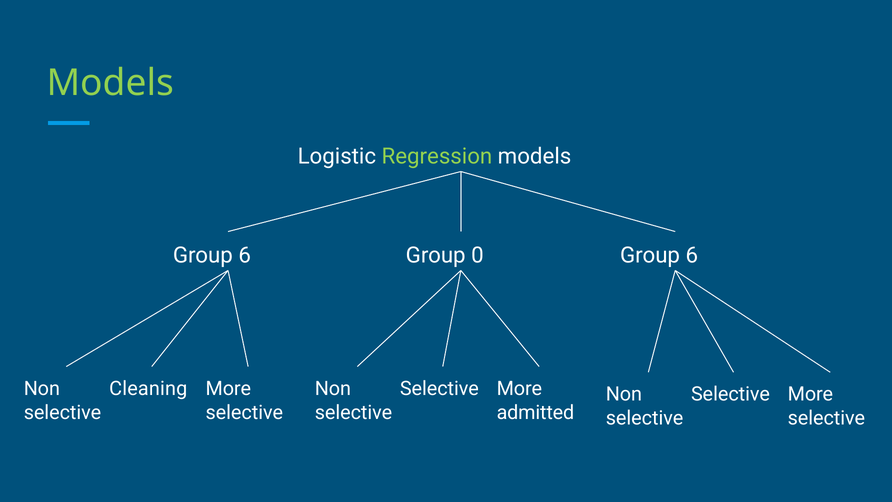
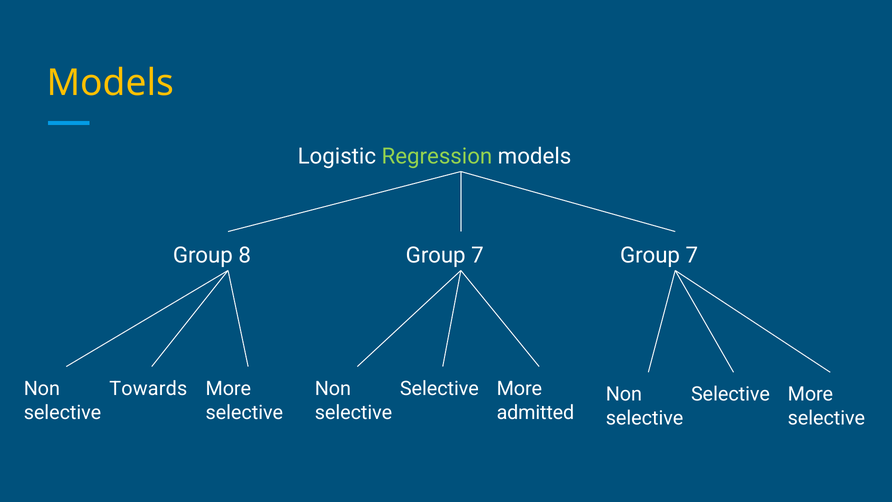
Models at (110, 83) colour: light green -> yellow
6 at (245, 255): 6 -> 8
0 at (477, 255): 0 -> 7
6 at (692, 255): 6 -> 7
Cleaning: Cleaning -> Towards
